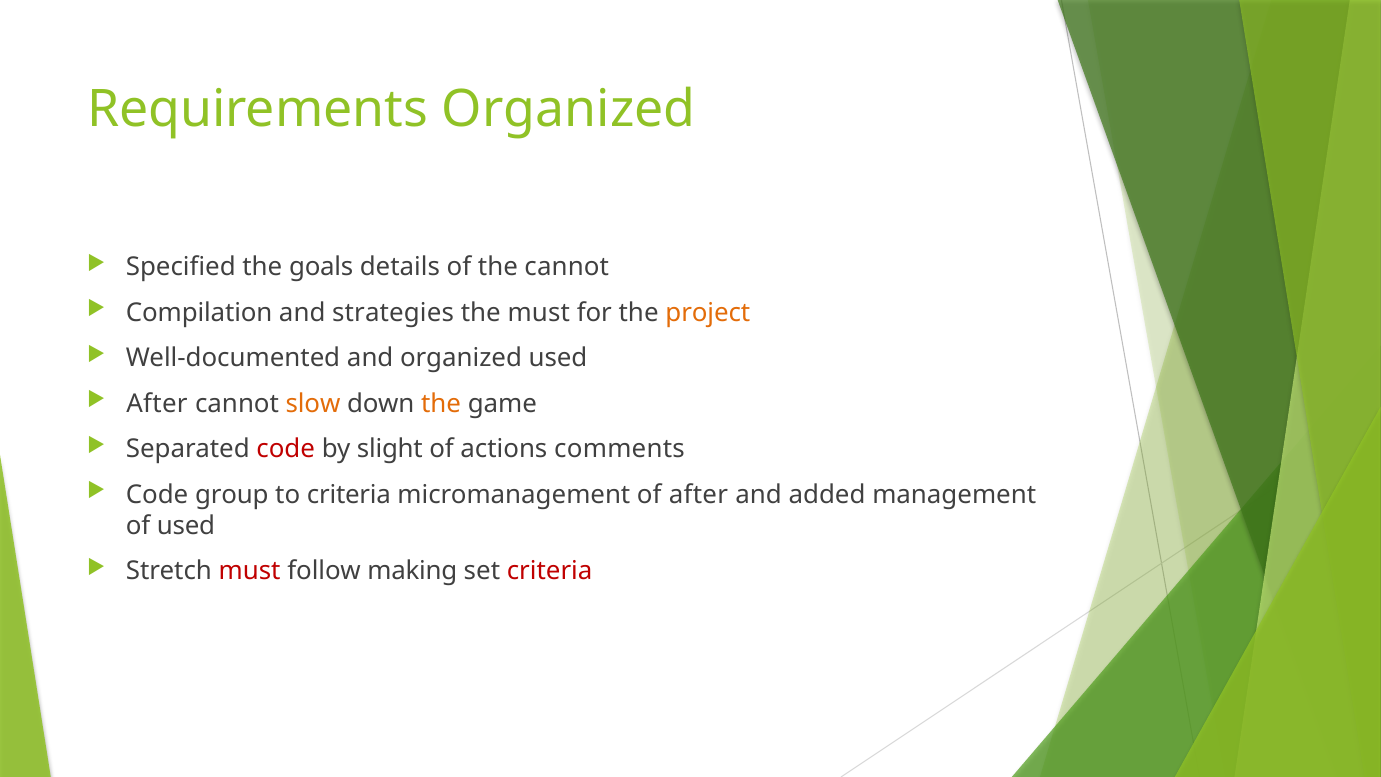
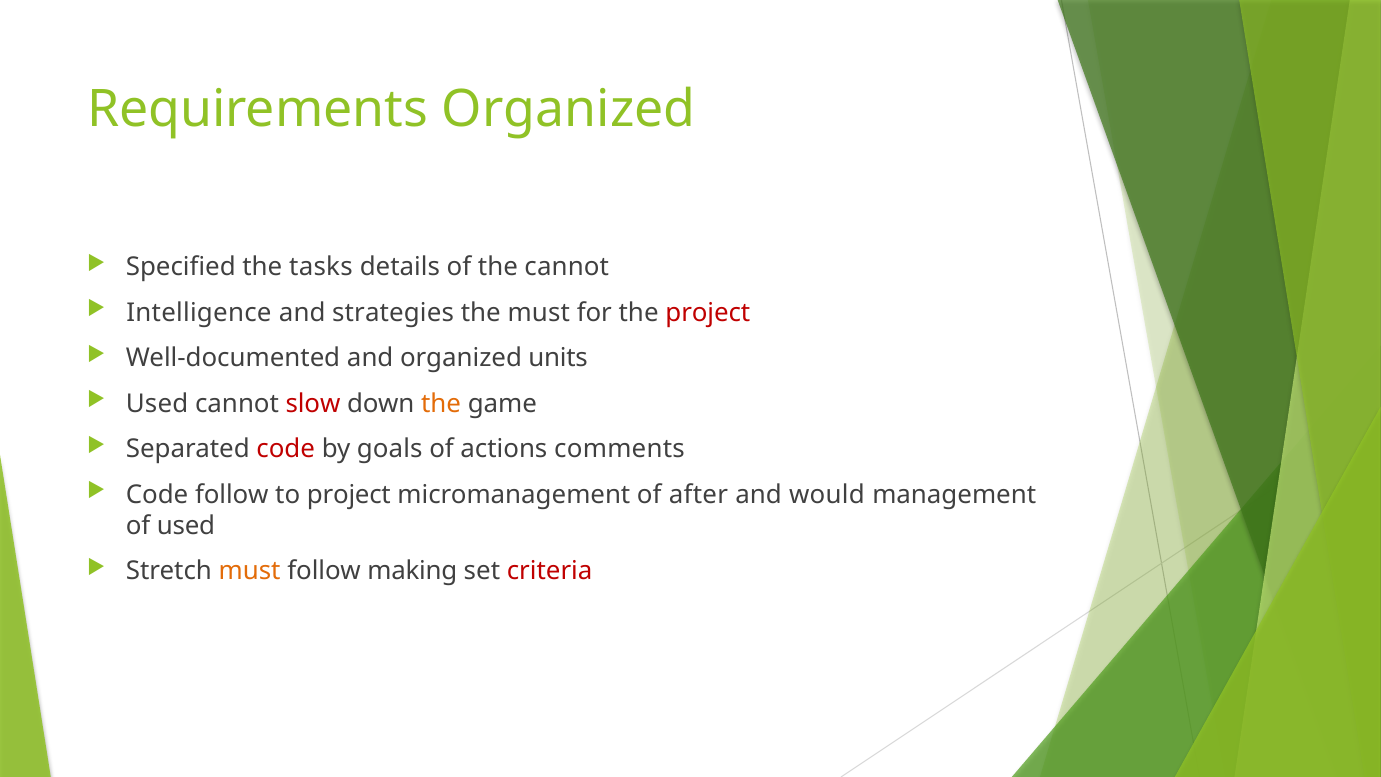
goals: goals -> tasks
Compilation: Compilation -> Intelligence
project at (708, 313) colour: orange -> red
organized used: used -> units
After at (157, 404): After -> Used
slow colour: orange -> red
slight: slight -> goals
Code group: group -> follow
to criteria: criteria -> project
added: added -> would
must at (250, 571) colour: red -> orange
